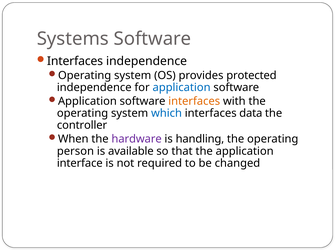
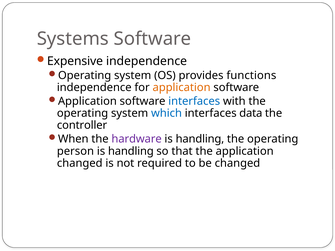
Interfaces at (75, 61): Interfaces -> Expensive
protected: protected -> functions
application at (182, 88) colour: blue -> orange
interfaces at (194, 101) colour: orange -> blue
available at (131, 151): available -> handling
interface at (80, 163): interface -> changed
